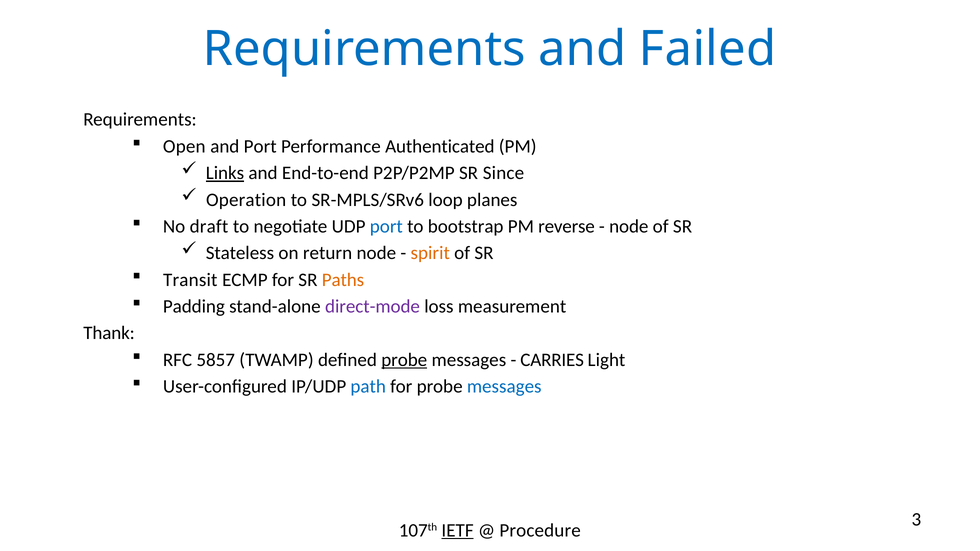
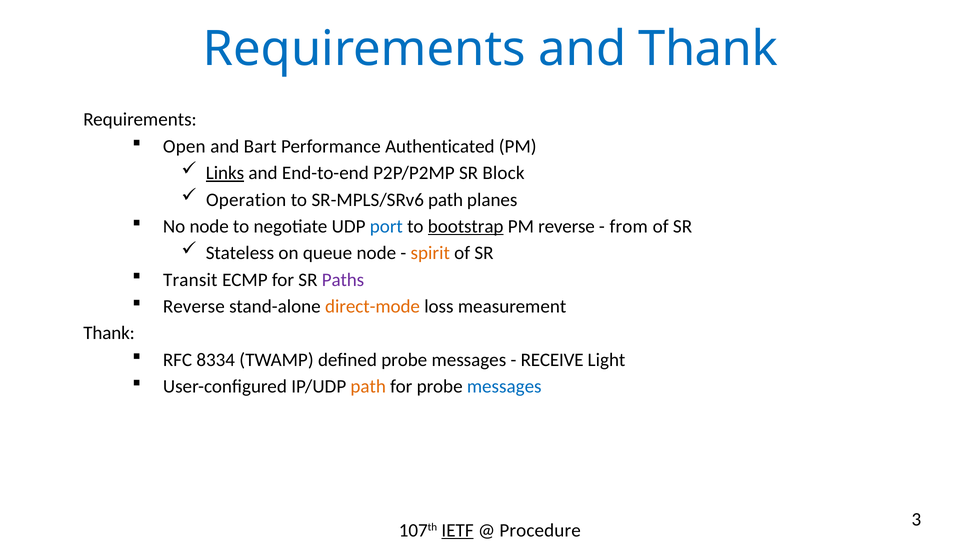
and Failed: Failed -> Thank
and Port: Port -> Bart
Since: Since -> Block
SR-MPLS/SRv6 loop: loop -> path
No draft: draft -> node
bootstrap underline: none -> present
node at (629, 227): node -> from
return: return -> queue
Paths colour: orange -> purple
Padding at (194, 307): Padding -> Reverse
direct-mode colour: purple -> orange
5857: 5857 -> 8334
probe at (404, 360) underline: present -> none
CARRIES: CARRIES -> RECEIVE
path at (368, 387) colour: blue -> orange
